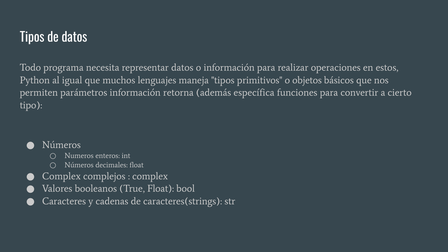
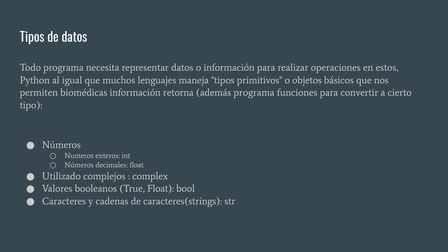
parámetros: parámetros -> biomédicas
además específica: específica -> programa
Complex at (61, 176): Complex -> Utilizado
